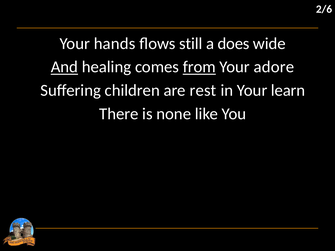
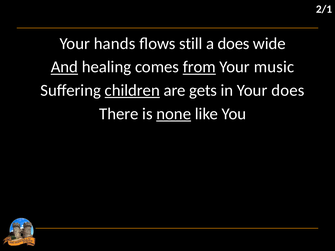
2/6: 2/6 -> 2/1
adore: adore -> music
children underline: none -> present
rest: rest -> gets
Your learn: learn -> does
none underline: none -> present
